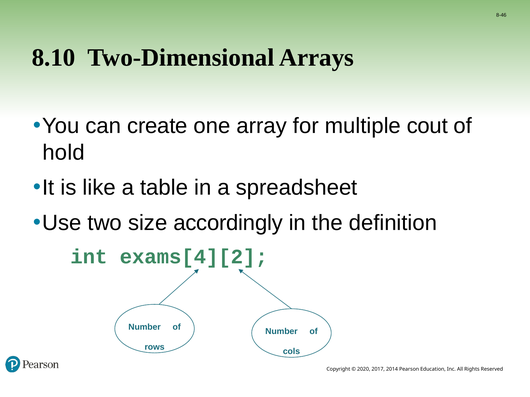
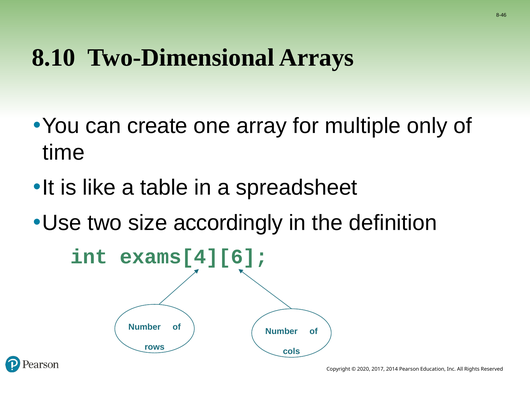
cout: cout -> only
hold: hold -> time
exams[4][2: exams[4][2 -> exams[4][6
